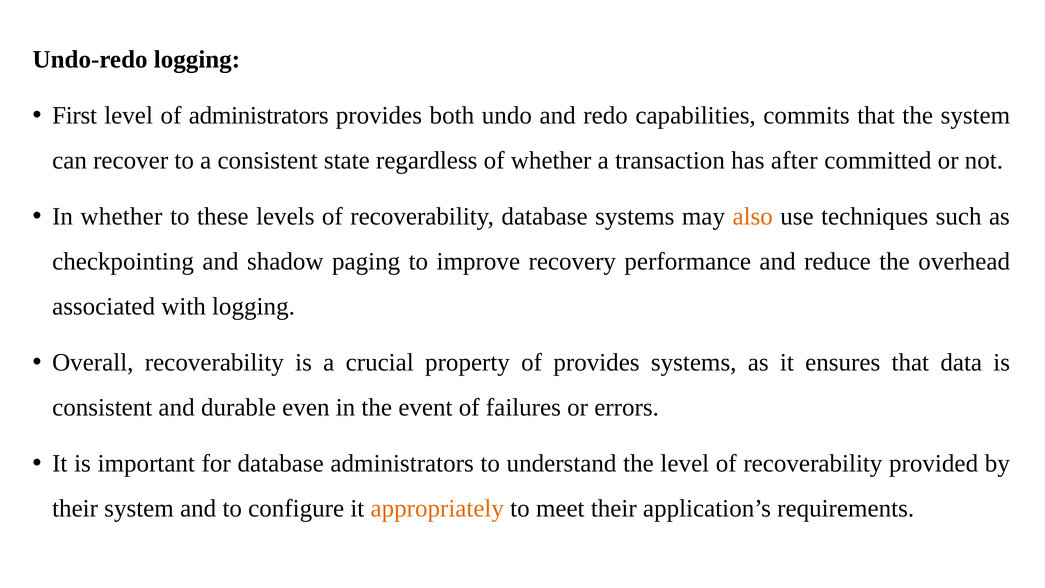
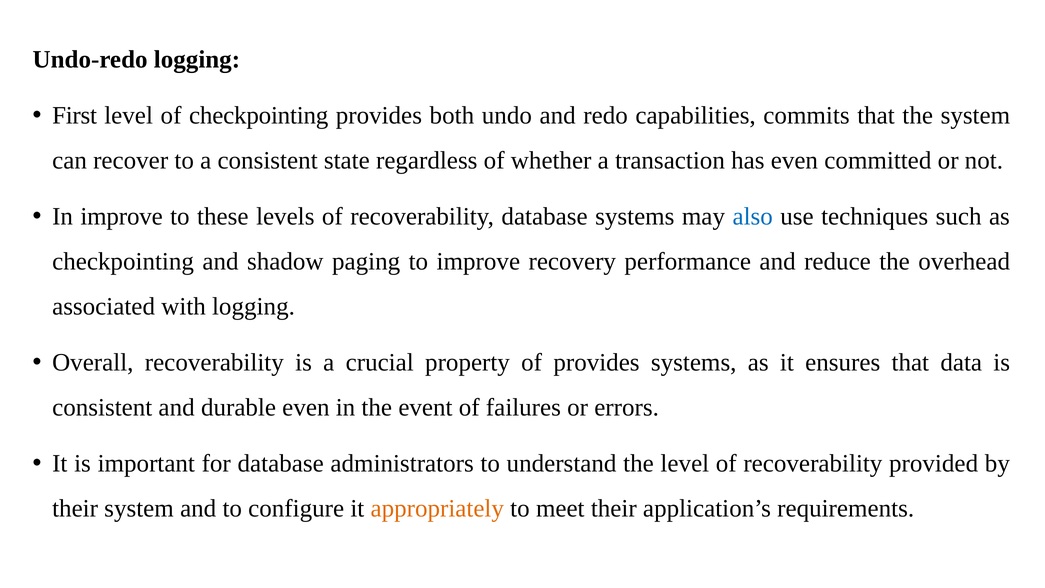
of administrators: administrators -> checkpointing
has after: after -> even
In whether: whether -> improve
also colour: orange -> blue
